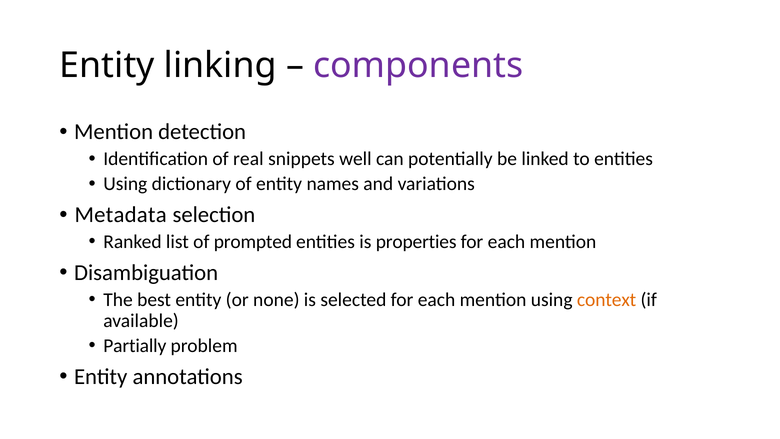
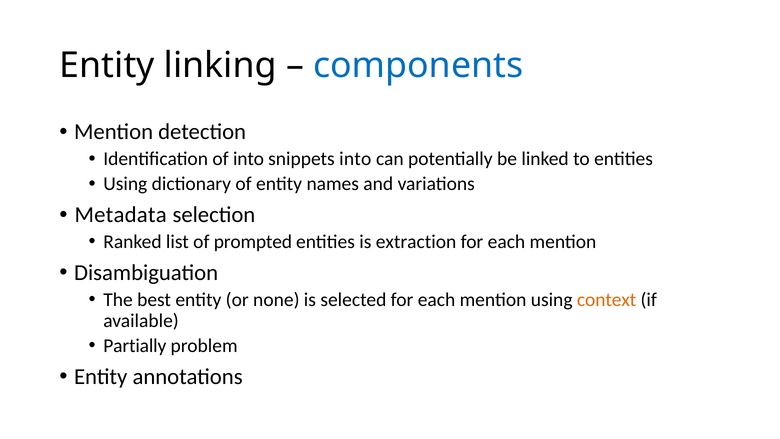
components colour: purple -> blue
of real: real -> into
snippets well: well -> into
properties: properties -> extraction
